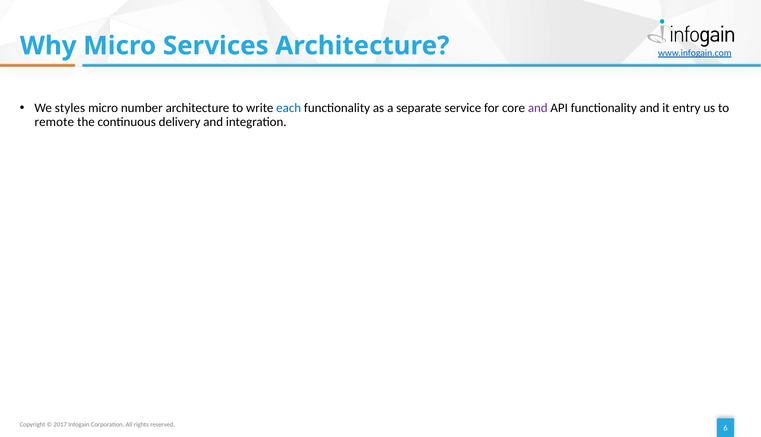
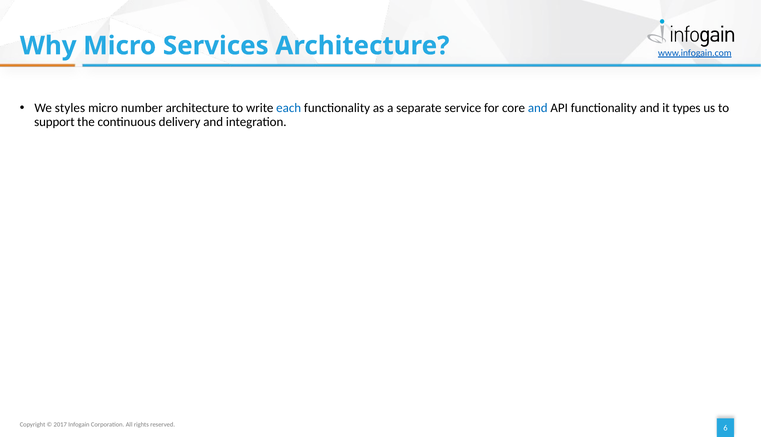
and at (538, 108) colour: purple -> blue
entry: entry -> types
remote: remote -> support
